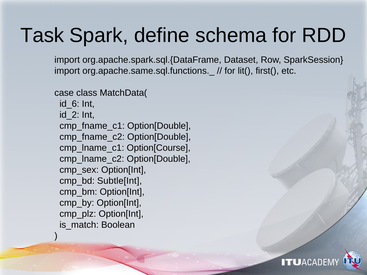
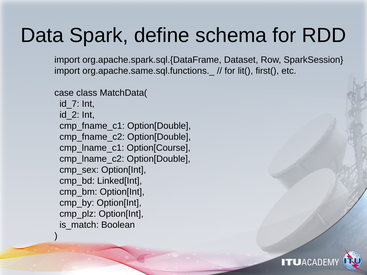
Task: Task -> Data
id_6: id_6 -> id_7
Subtle[Int: Subtle[Int -> Linked[Int
